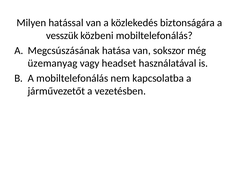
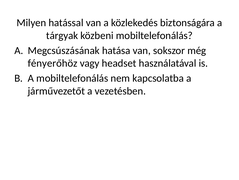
vesszük: vesszük -> tárgyak
üzemanyag: üzemanyag -> fényerőhöz
